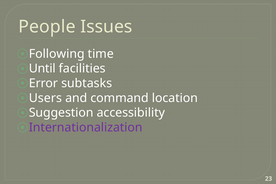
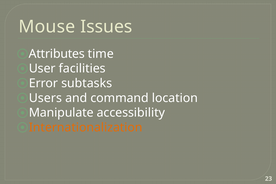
People: People -> Mouse
Following: Following -> Attributes
Until: Until -> User
Suggestion: Suggestion -> Manipulate
Internationalization colour: purple -> orange
